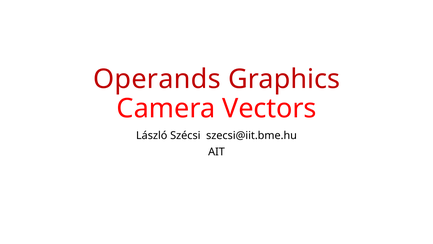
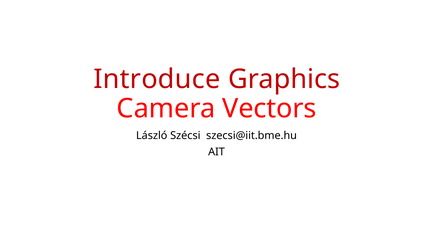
Operands: Operands -> Introduce
